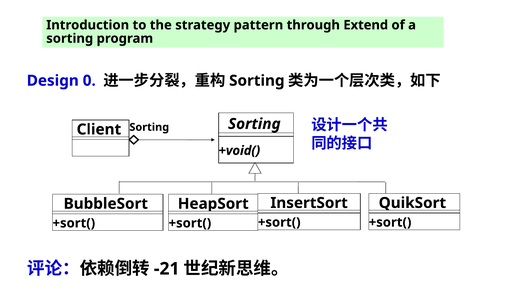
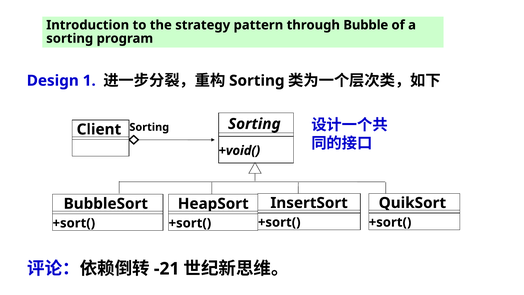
Extend: Extend -> Bubble
0: 0 -> 1
